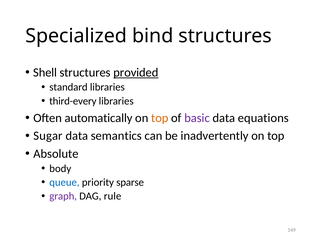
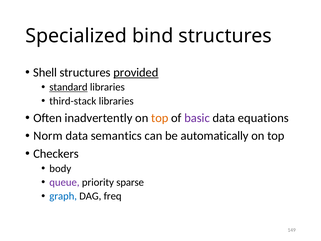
standard underline: none -> present
third-every: third-every -> third-stack
automatically: automatically -> inadvertently
Sugar: Sugar -> Norm
inadvertently: inadvertently -> automatically
Absolute: Absolute -> Checkers
queue colour: blue -> purple
graph colour: purple -> blue
rule: rule -> freq
